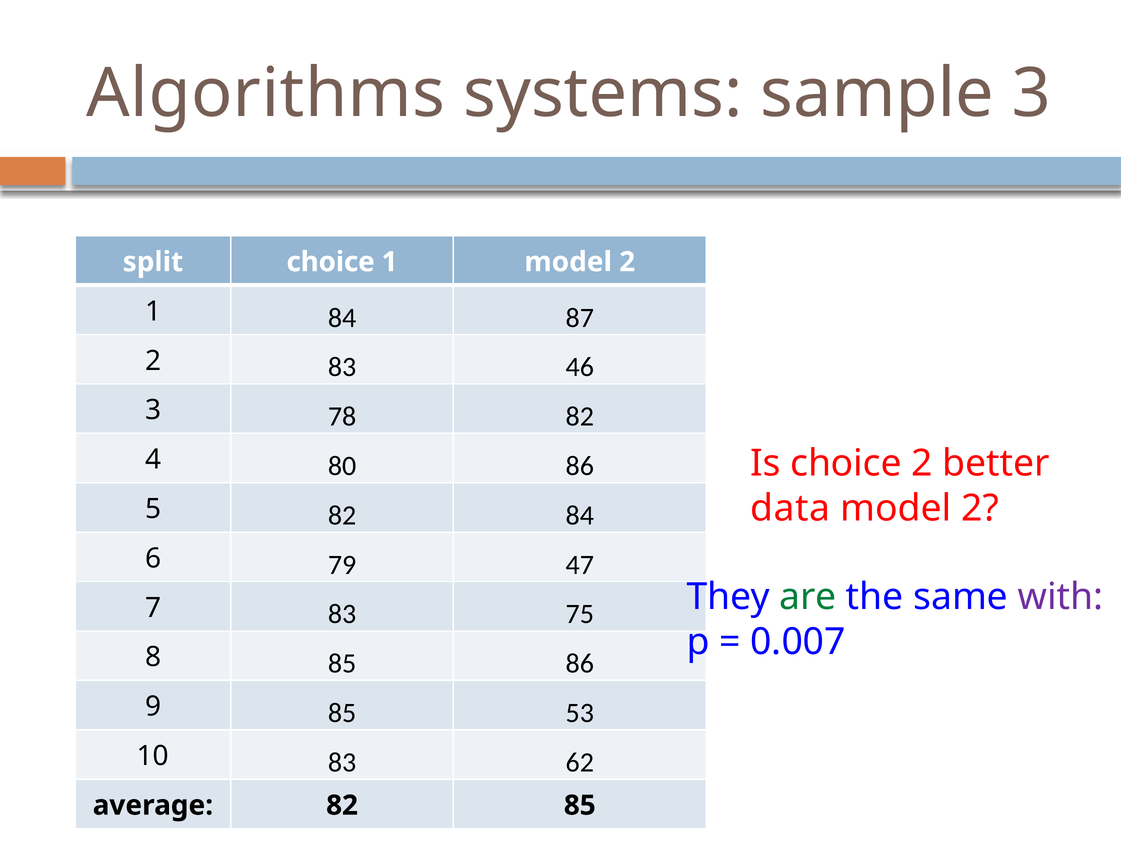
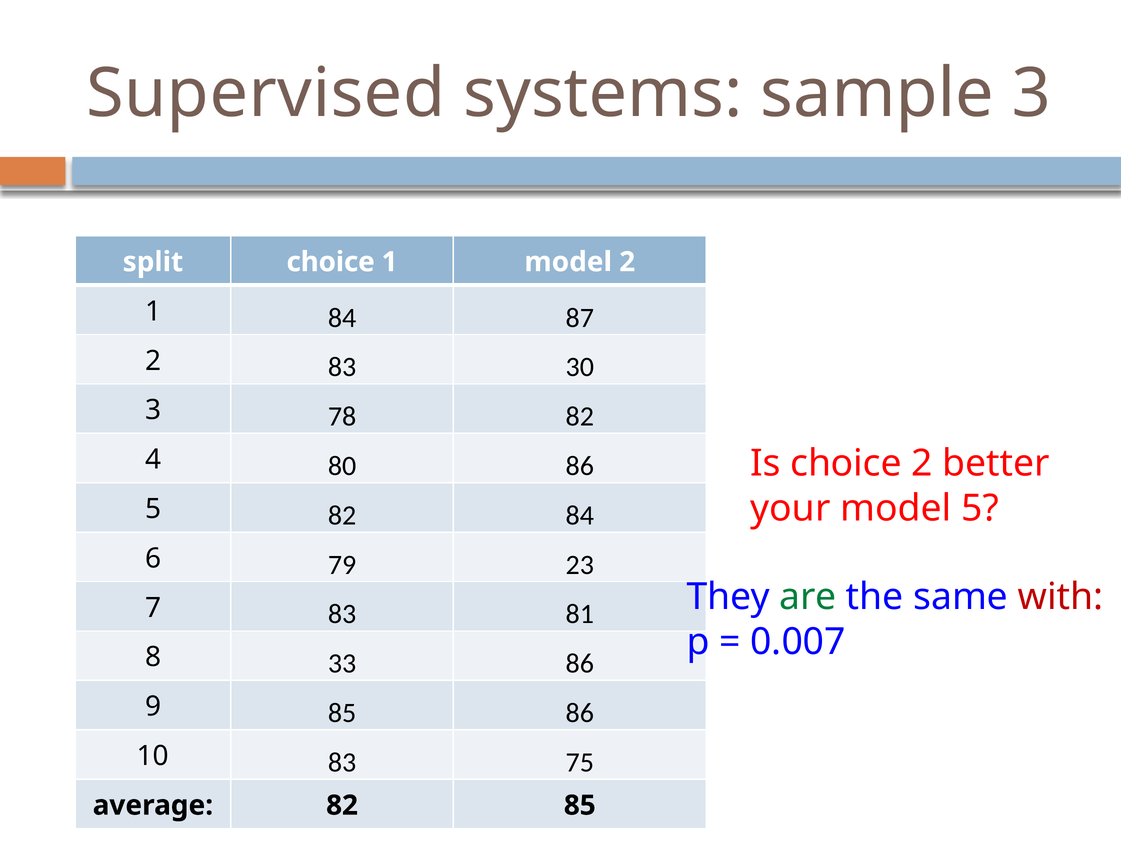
Algorithms: Algorithms -> Supervised
46: 46 -> 30
data: data -> your
2 at (980, 508): 2 -> 5
47: 47 -> 23
with colour: purple -> red
75: 75 -> 81
8 85: 85 -> 33
85 53: 53 -> 86
62: 62 -> 75
